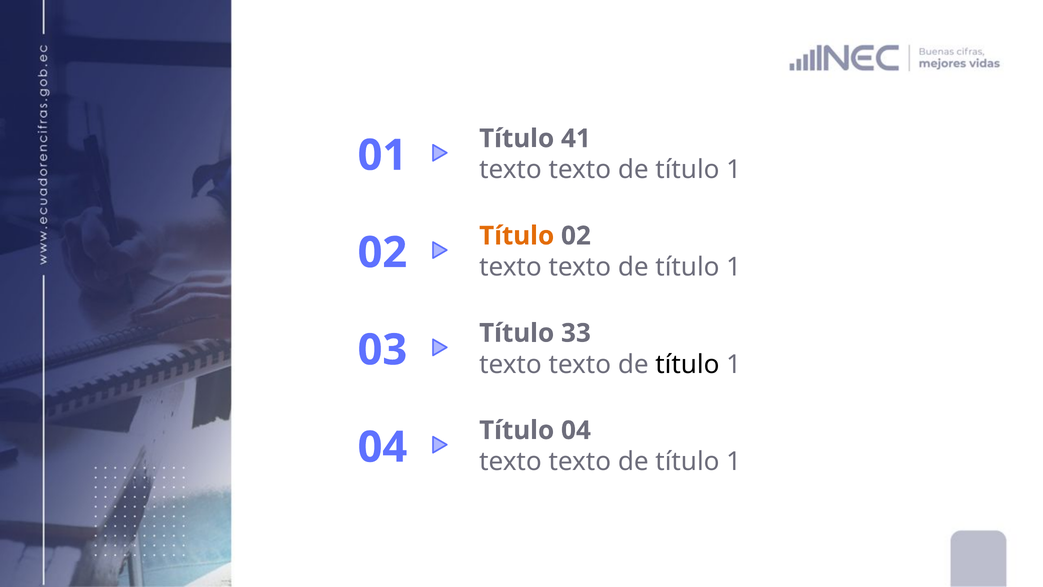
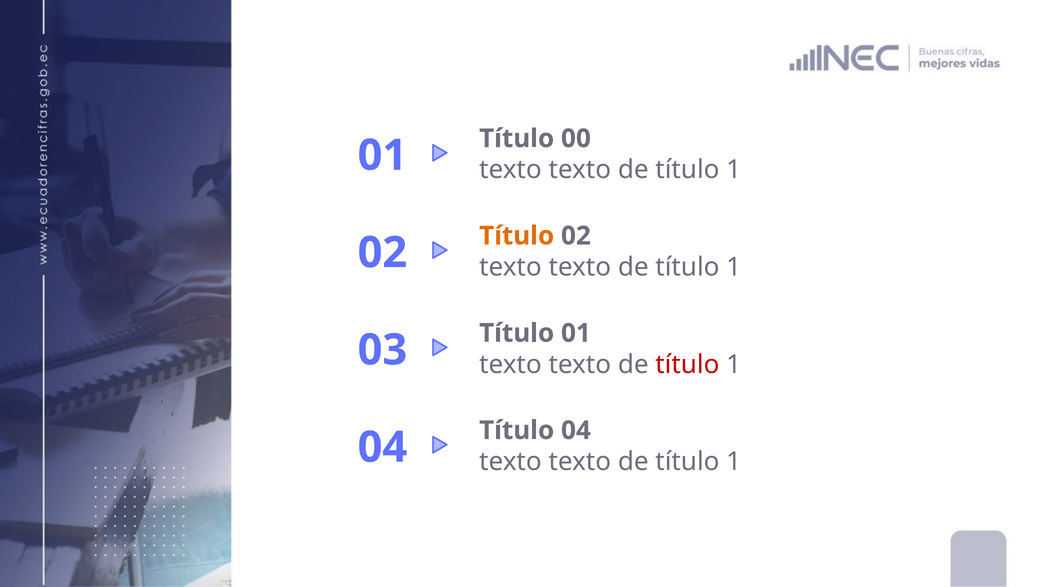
41: 41 -> 00
Título 33: 33 -> 01
título at (687, 364) colour: black -> red
